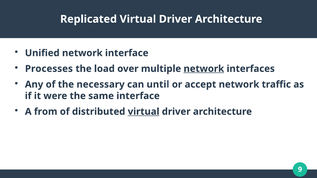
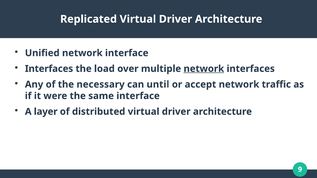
Processes at (49, 69): Processes -> Interfaces
from: from -> layer
virtual at (144, 112) underline: present -> none
